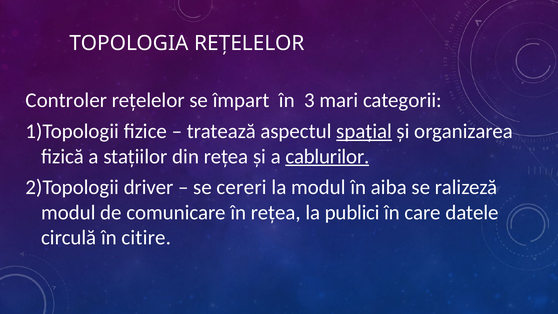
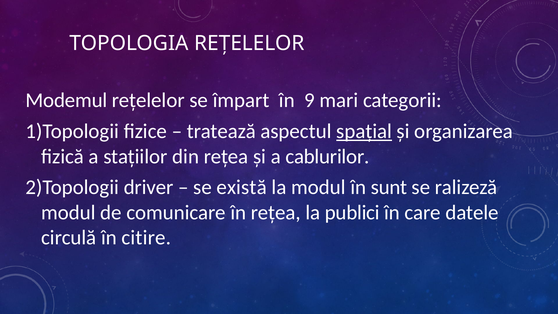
Controler: Controler -> Modemul
3: 3 -> 9
cablurilor underline: present -> none
cereri: cereri -> există
aiba: aiba -> sunt
